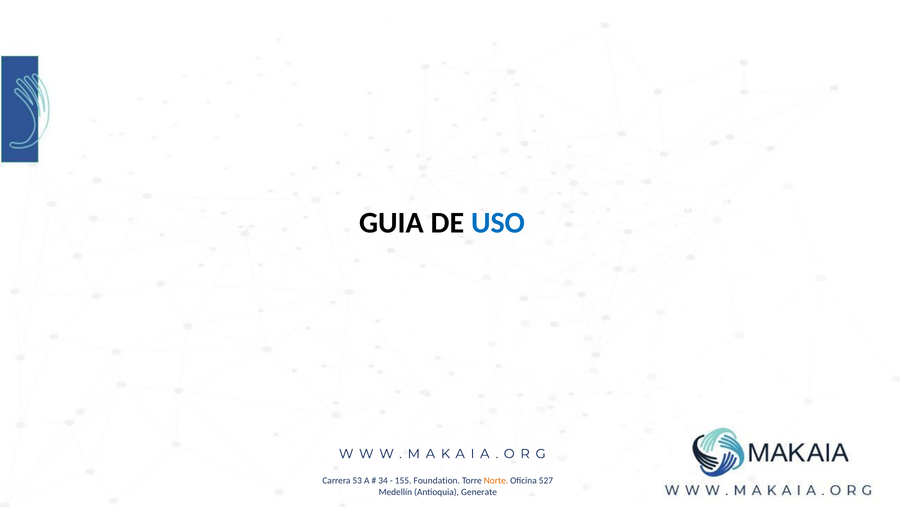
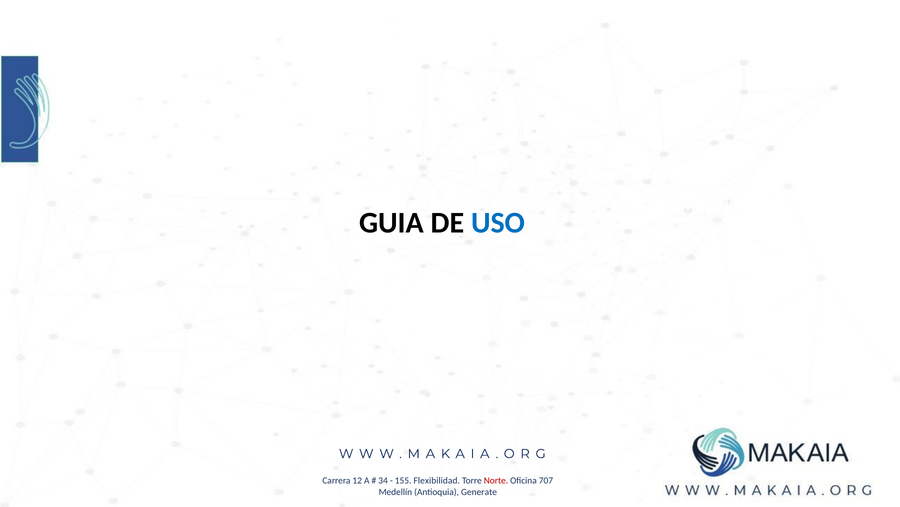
53: 53 -> 12
Foundation: Foundation -> Flexibilidad
Norte colour: orange -> red
527: 527 -> 707
